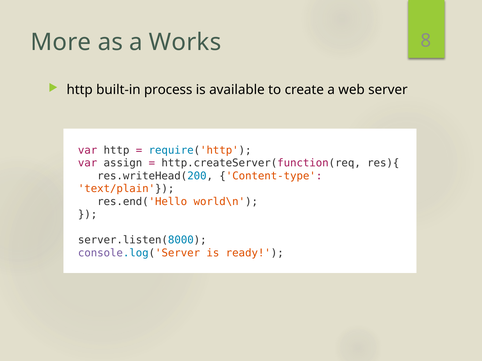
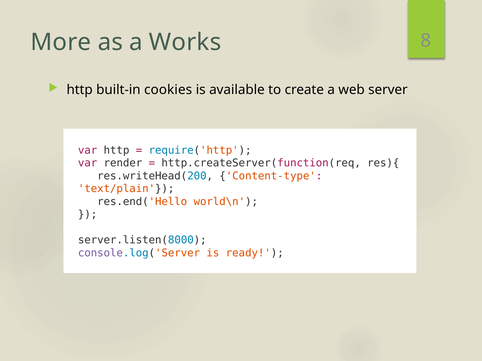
process: process -> cookies
assign: assign -> render
